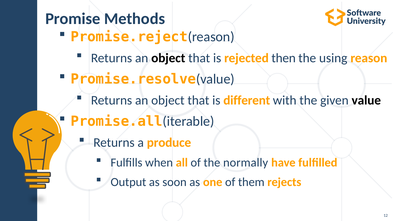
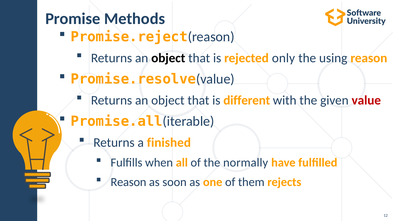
then: then -> only
value colour: black -> red
produce: produce -> finished
Output at (128, 182): Output -> Reason
